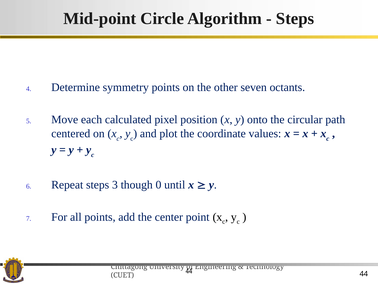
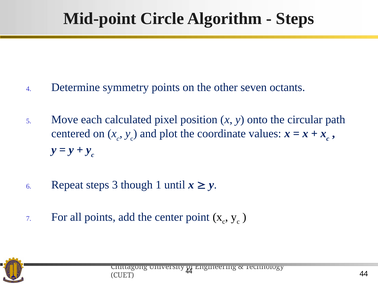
0: 0 -> 1
